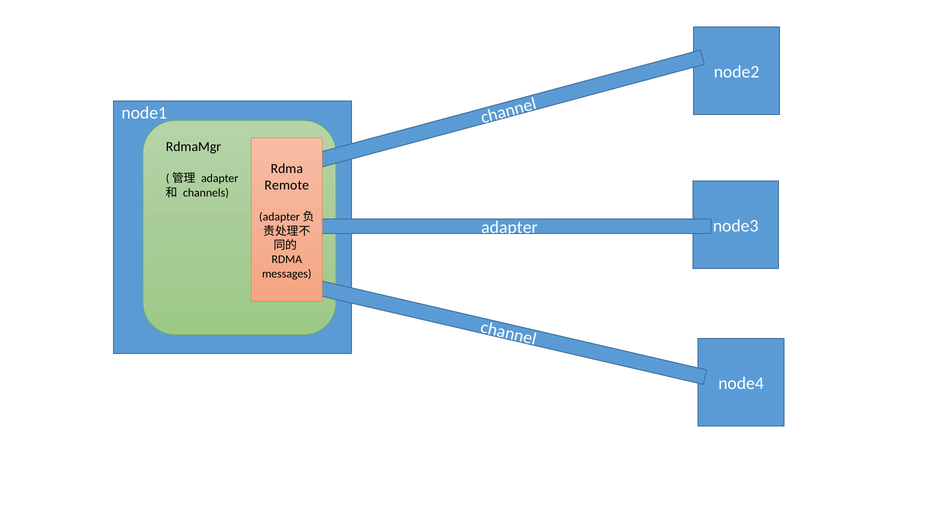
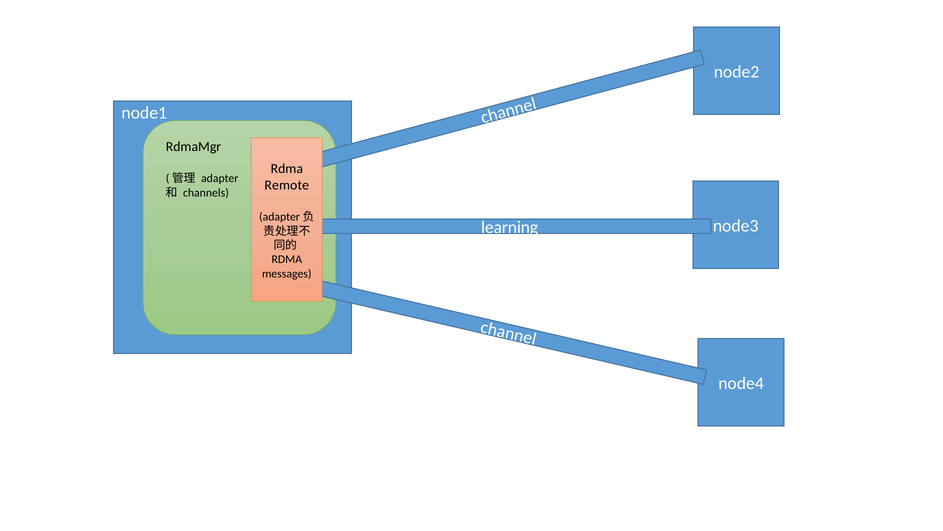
adapter at (509, 227): adapter -> learning
